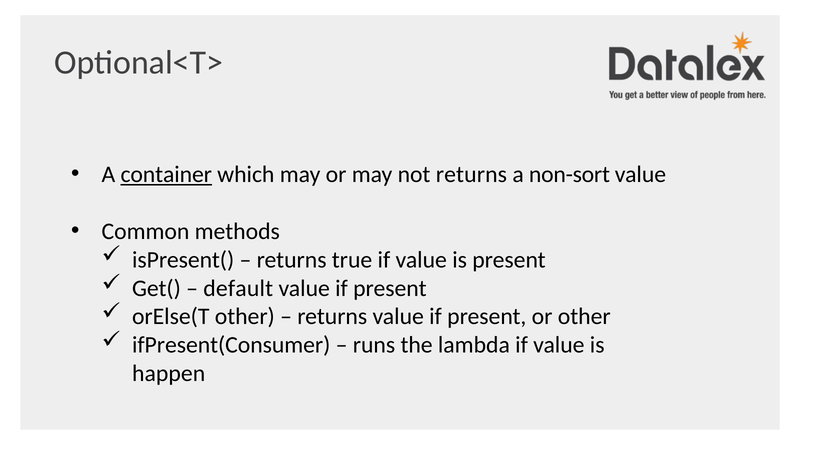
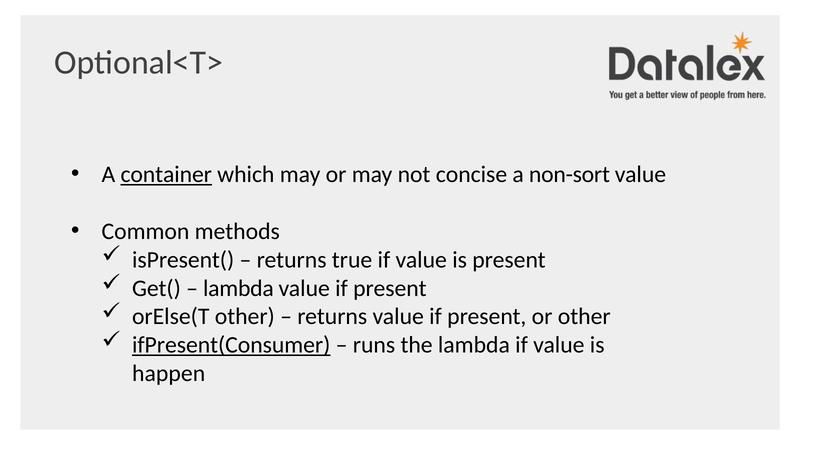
not returns: returns -> concise
default at (238, 288): default -> lambda
ifPresent(Consumer underline: none -> present
